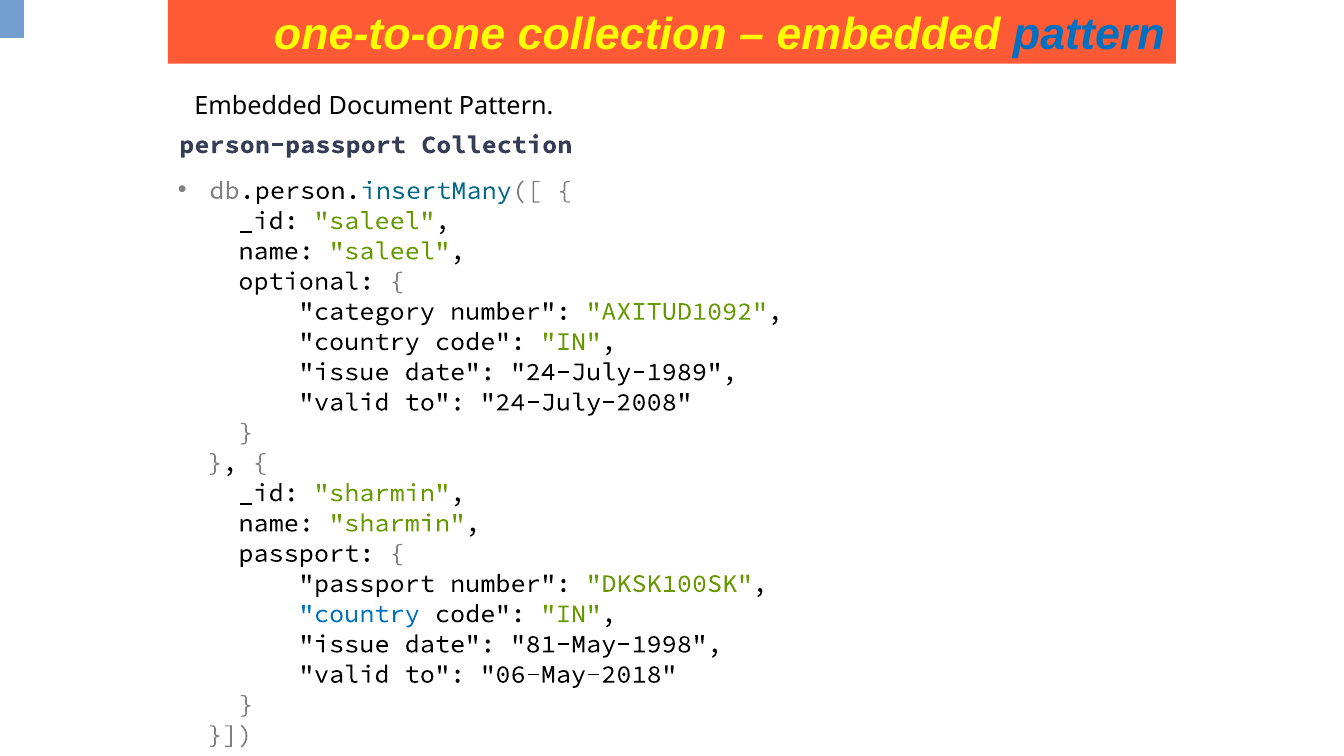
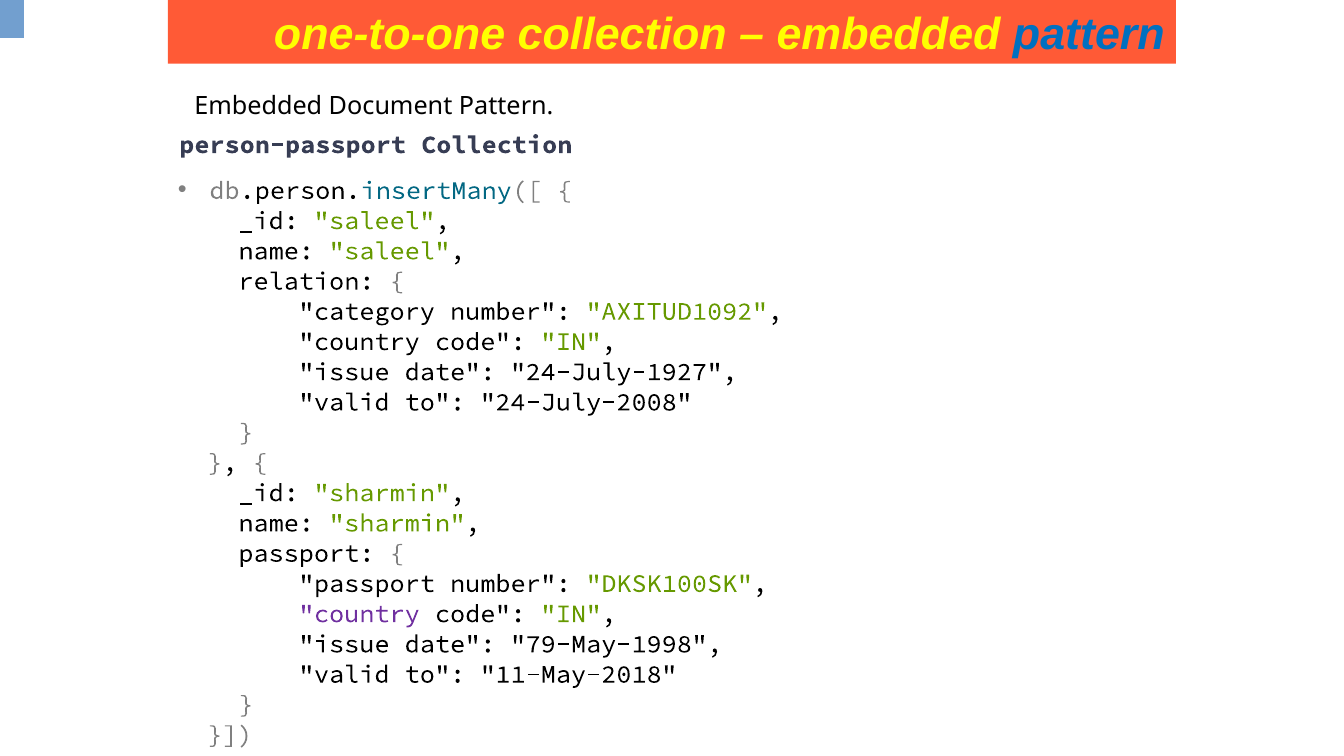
optional: optional -> relation
24-July-1989: 24-July-1989 -> 24-July-1927
country at (359, 614) colour: blue -> purple
81-May-1998: 81-May-1998 -> 79-May-1998
06-May-2018: 06-May-2018 -> 11-May-2018
